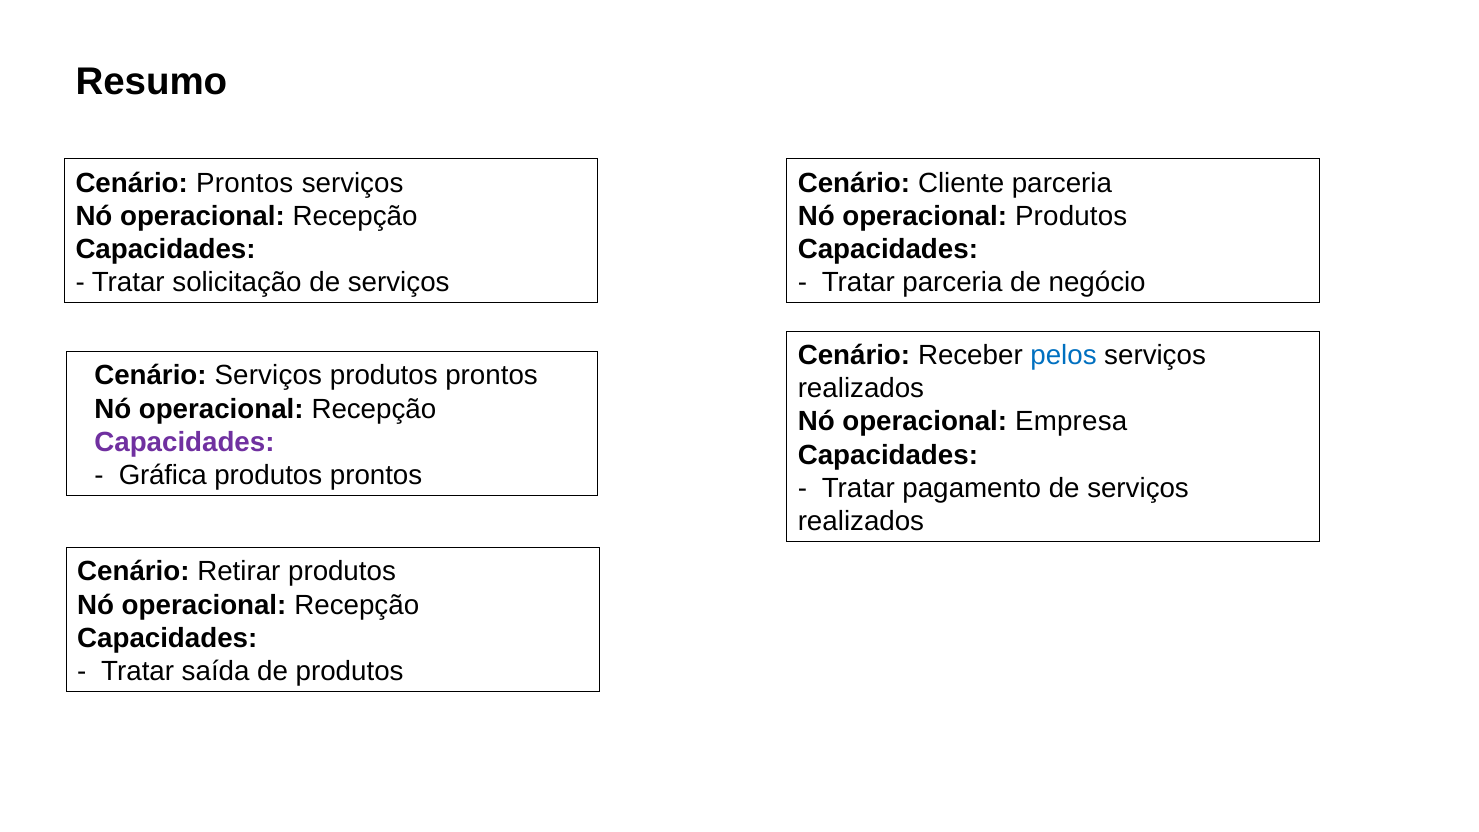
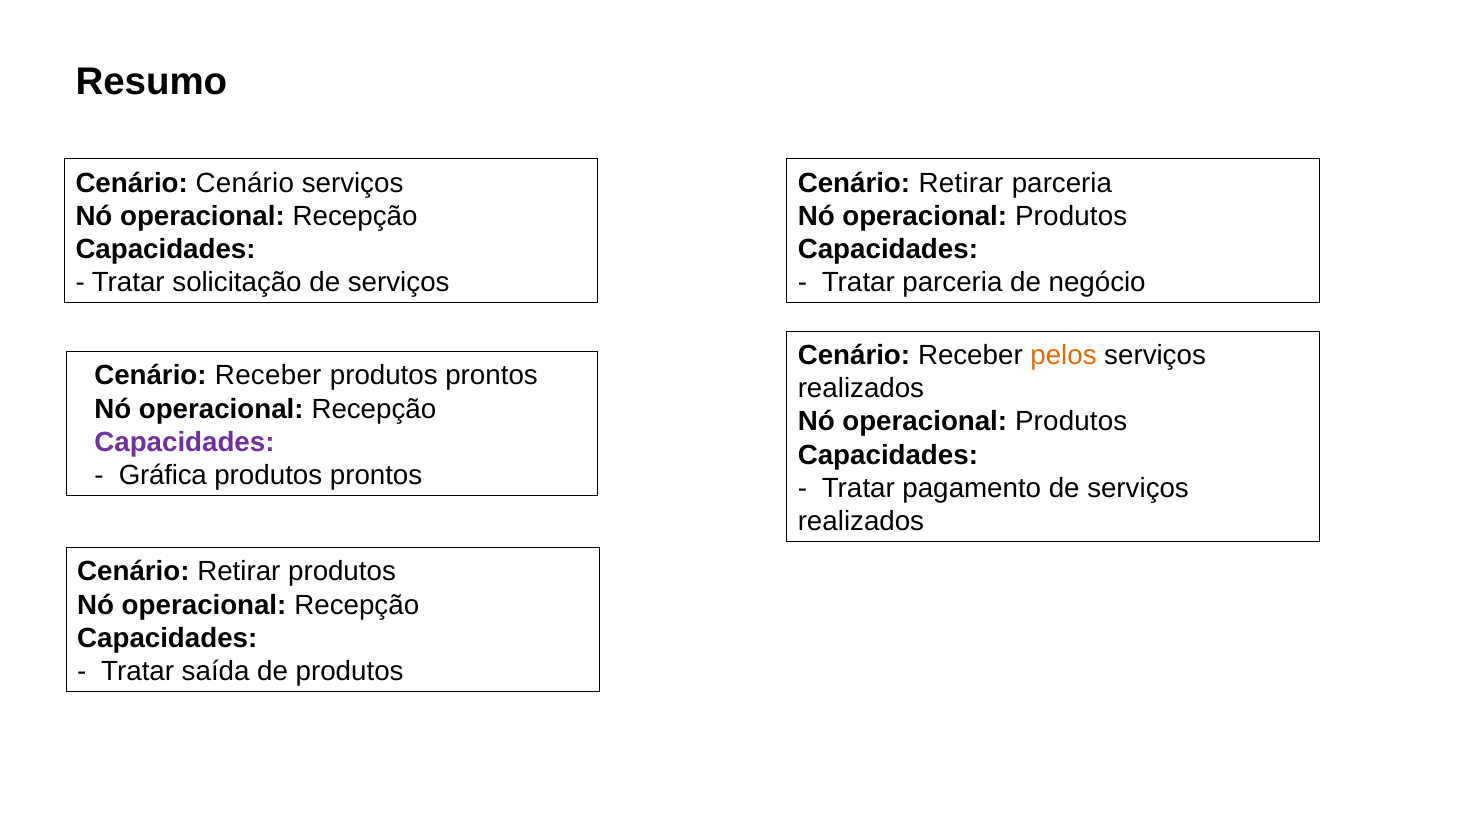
Cenário Prontos: Prontos -> Cenário
Cliente at (961, 183): Cliente -> Retirar
pelos colour: blue -> orange
Serviços at (268, 376): Serviços -> Receber
Empresa at (1071, 422): Empresa -> Produtos
